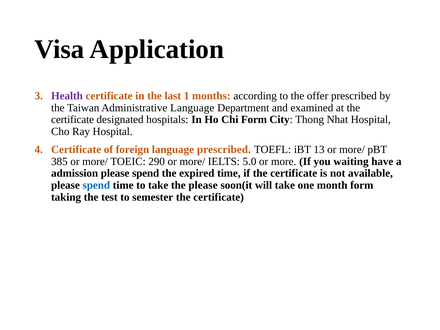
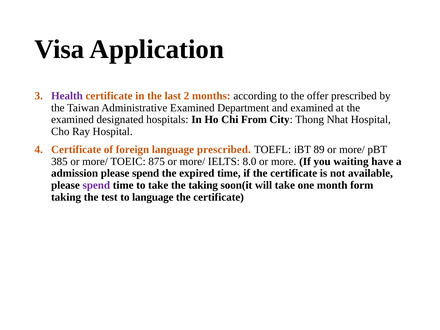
1: 1 -> 2
Administrative Language: Language -> Examined
certificate at (73, 120): certificate -> examined
Chi Form: Form -> From
13: 13 -> 89
290: 290 -> 875
5.0: 5.0 -> 8.0
spend at (96, 185) colour: blue -> purple
the please: please -> taking
to semester: semester -> language
